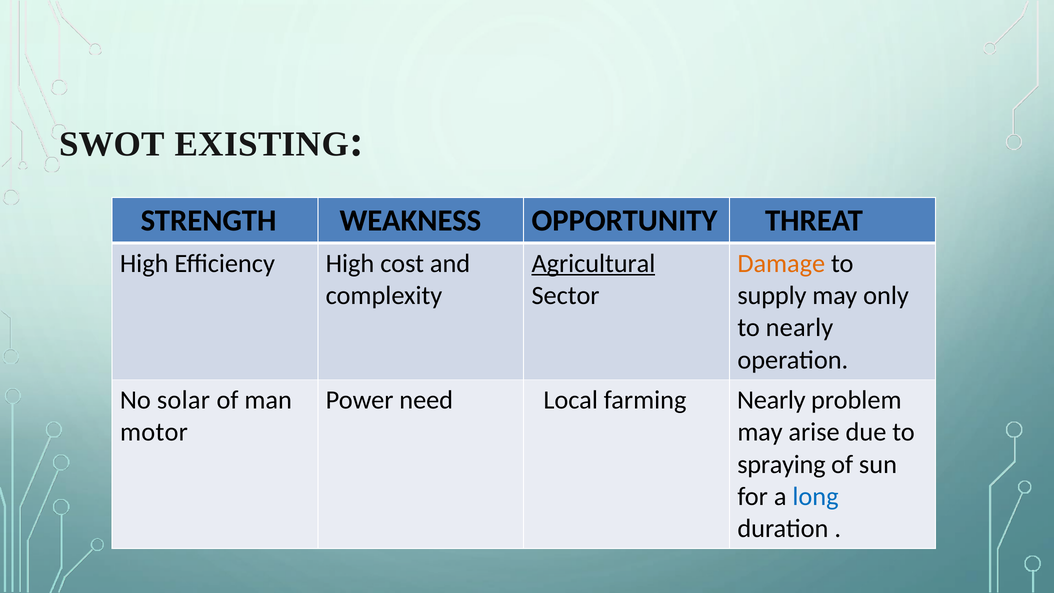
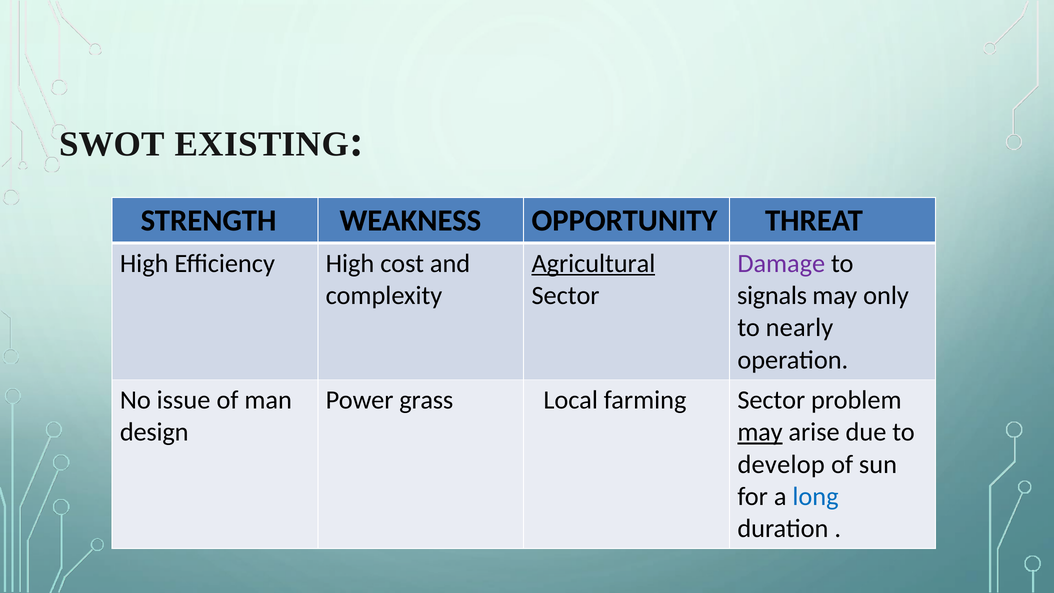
Damage colour: orange -> purple
supply: supply -> signals
solar: solar -> issue
need: need -> grass
farming Nearly: Nearly -> Sector
motor: motor -> design
may at (760, 432) underline: none -> present
spraying: spraying -> develop
